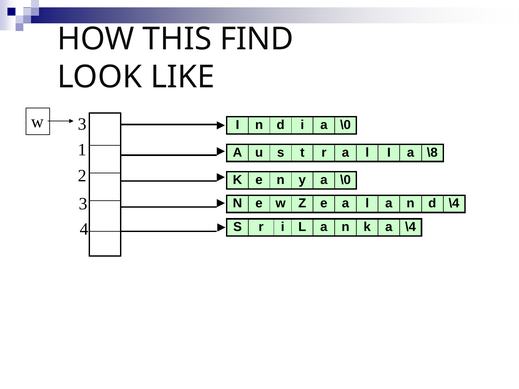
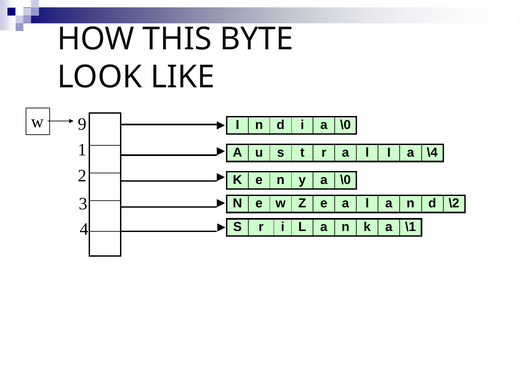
FIND: FIND -> BYTE
w 3: 3 -> 9
\8: \8 -> \4
d \4: \4 -> \2
a \4: \4 -> \1
